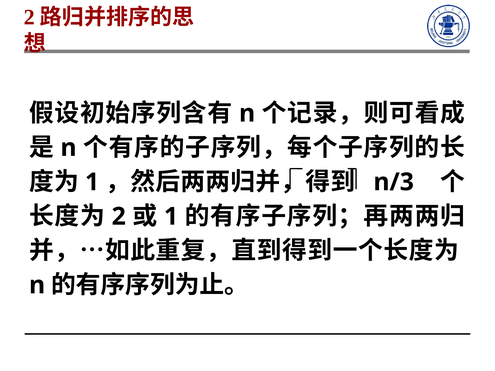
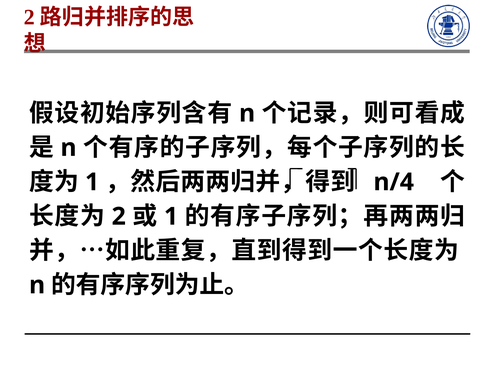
n/3: n/3 -> n/4
